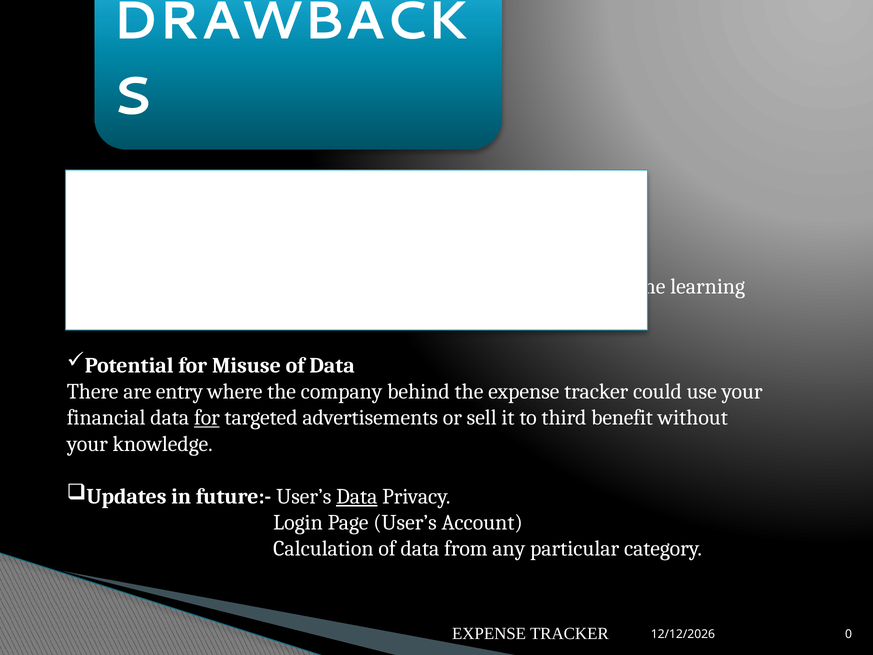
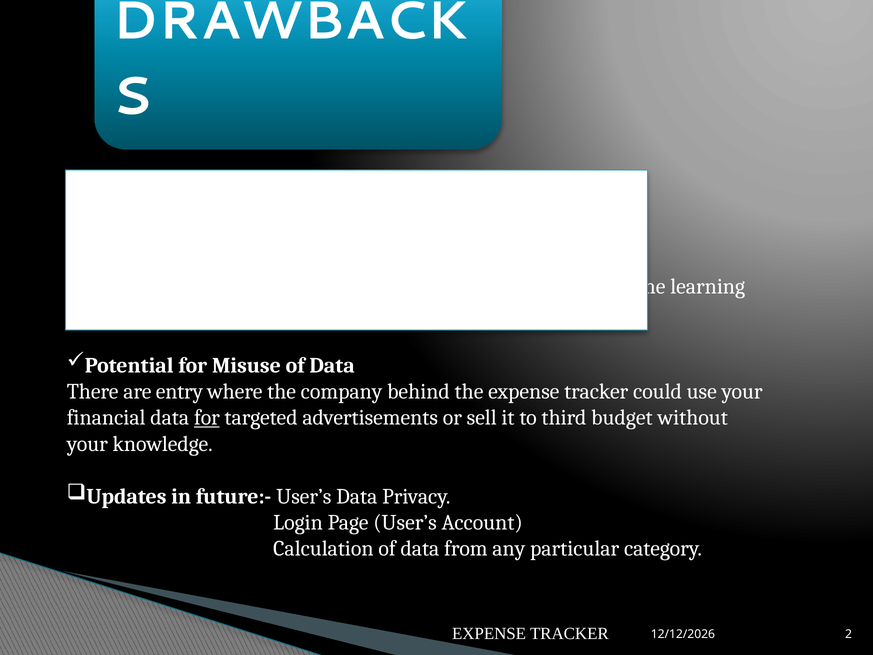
benefit: benefit -> budget
Data at (357, 496) underline: present -> none
0: 0 -> 2
